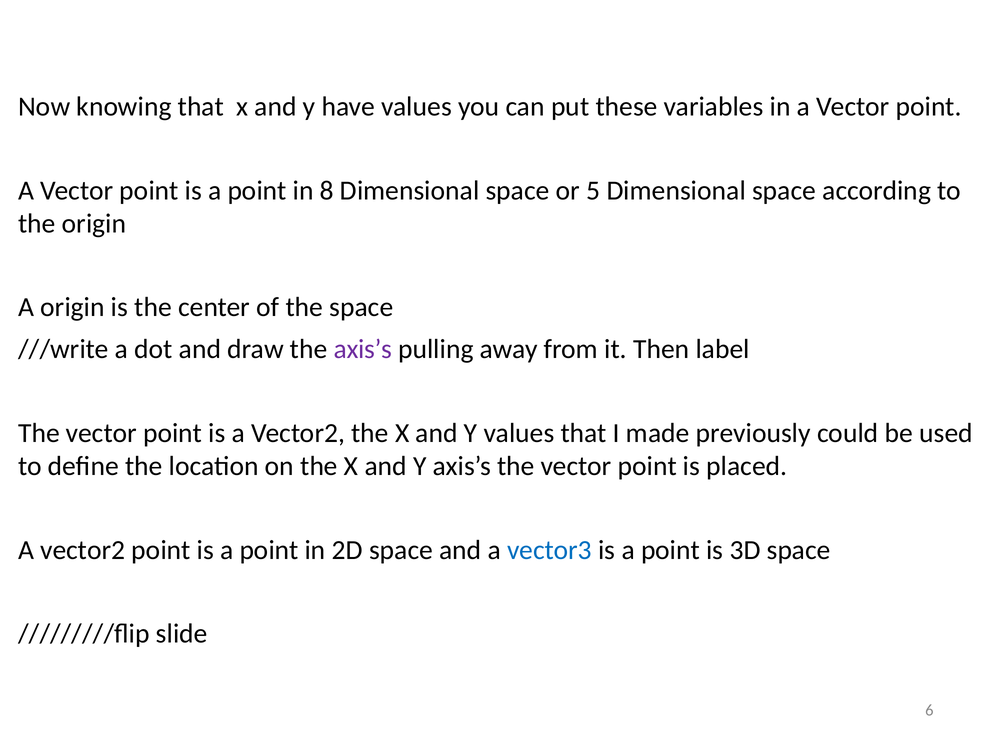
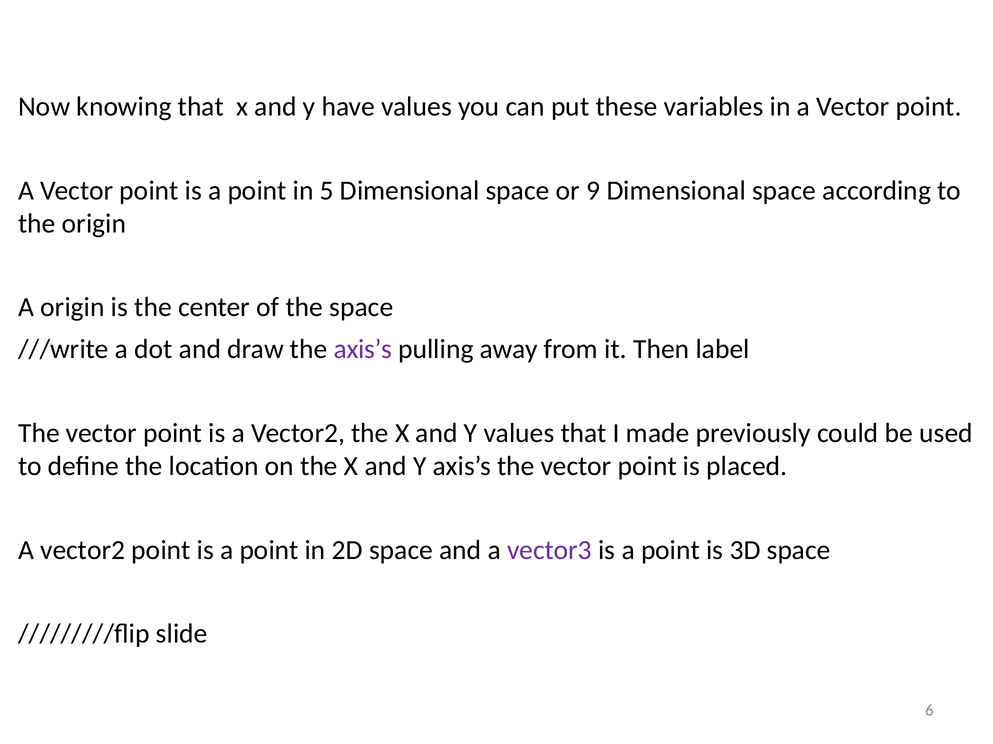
8: 8 -> 5
5: 5 -> 9
vector3 colour: blue -> purple
